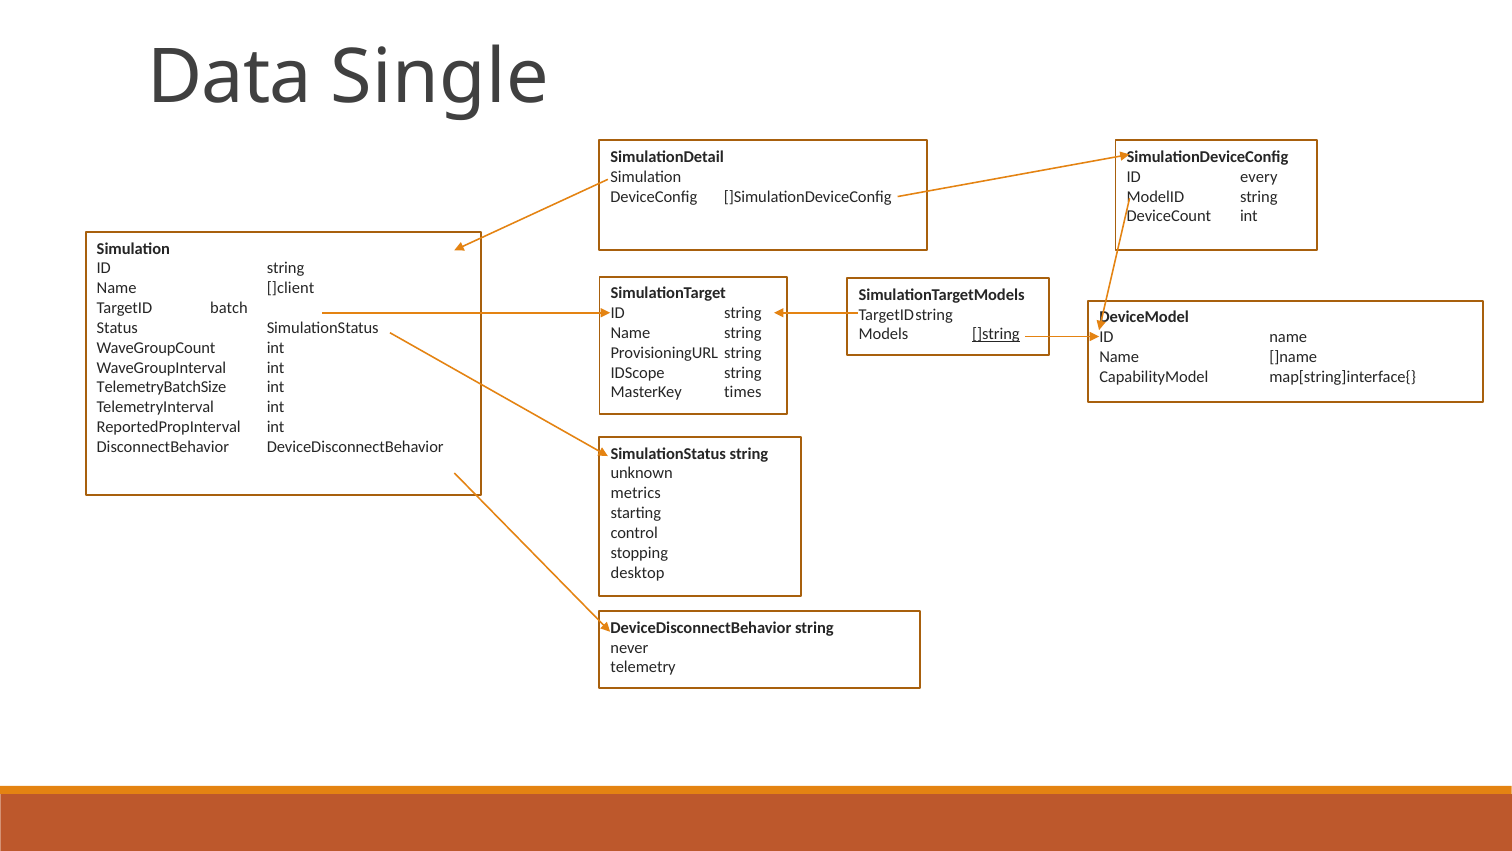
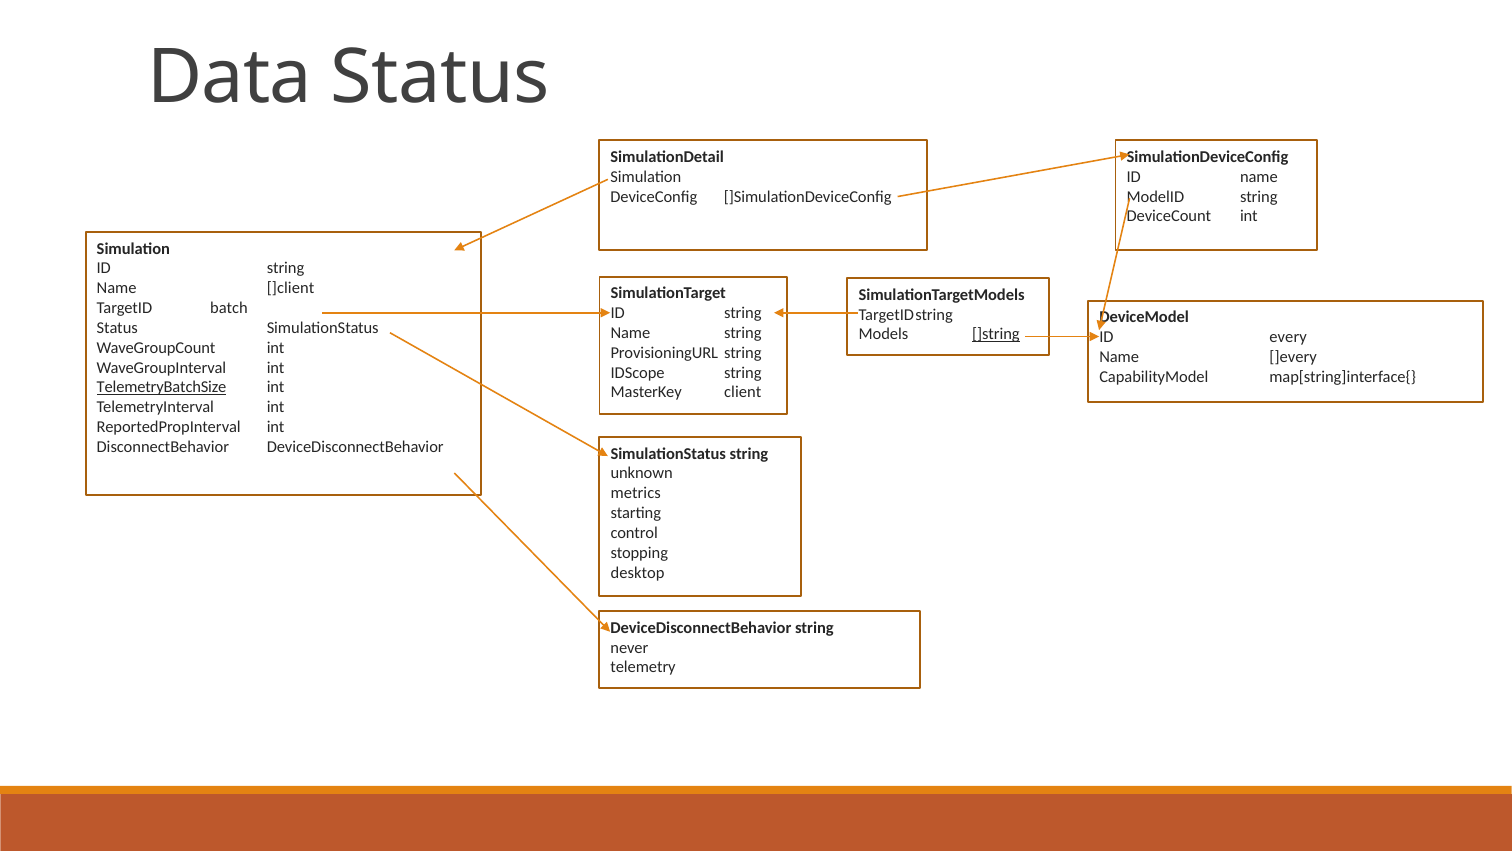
Data Single: Single -> Status
ID every: every -> name
ID name: name -> every
]name: ]name -> ]every
TelemetryBatchSize underline: none -> present
times: times -> client
